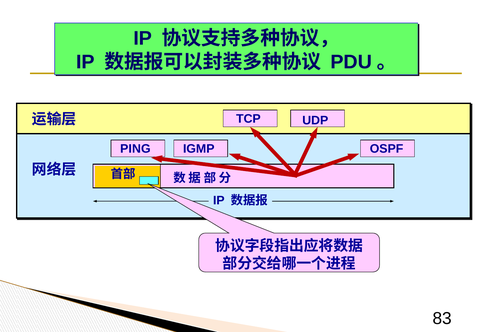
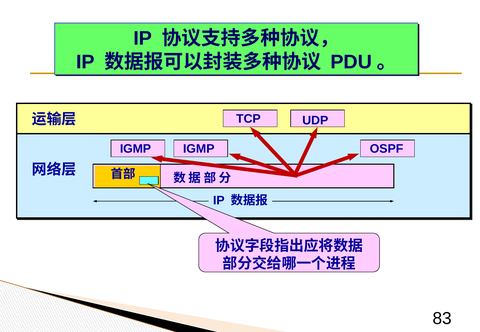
PING at (135, 149): PING -> IGMP
